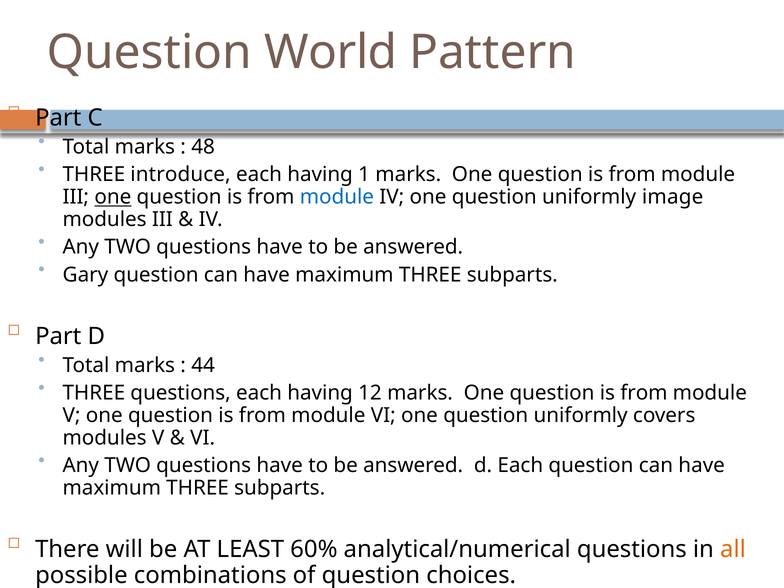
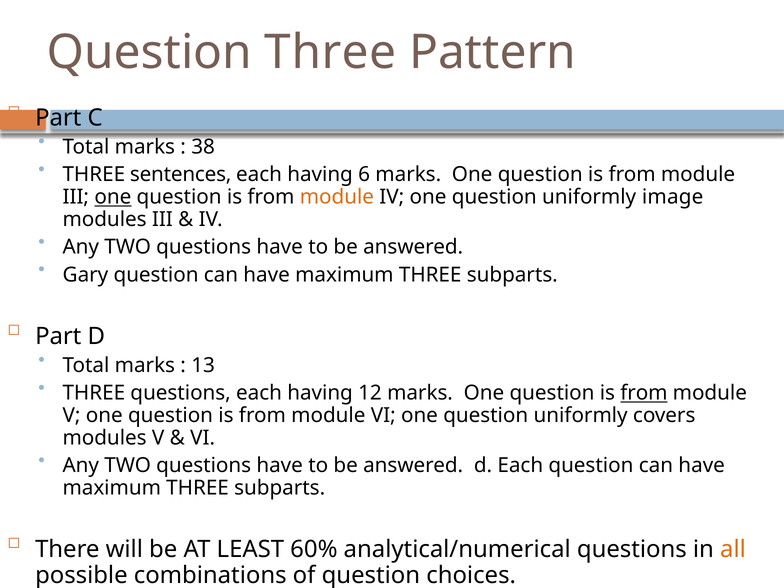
Question World: World -> Three
48: 48 -> 38
introduce: introduce -> sentences
1: 1 -> 6
module at (337, 197) colour: blue -> orange
44: 44 -> 13
from at (644, 393) underline: none -> present
